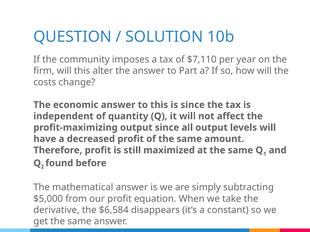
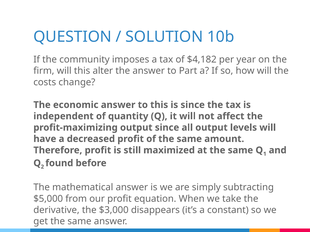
$7,110: $7,110 -> $4,182
$6,584: $6,584 -> $3,000
